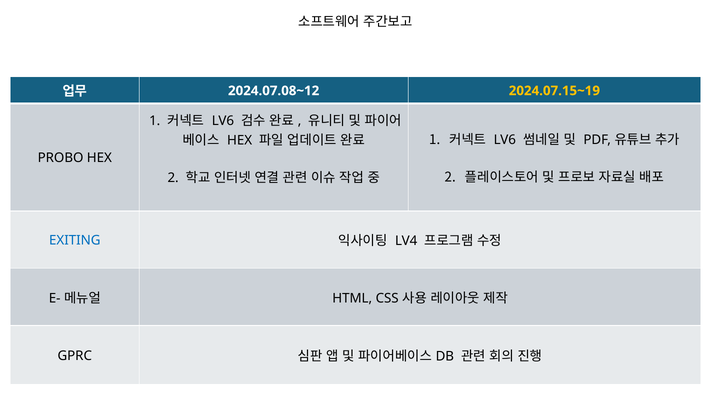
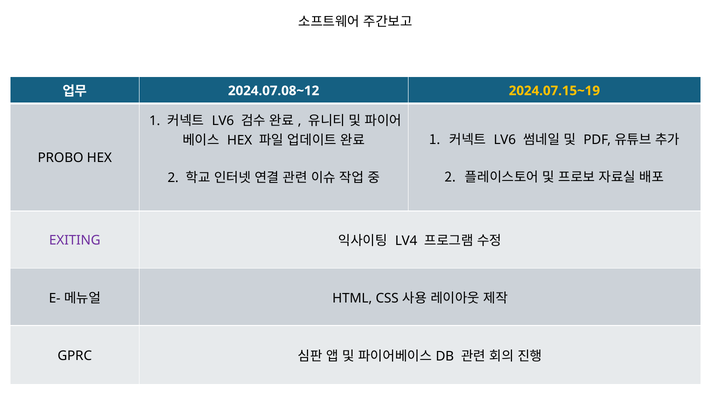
EXITING colour: blue -> purple
